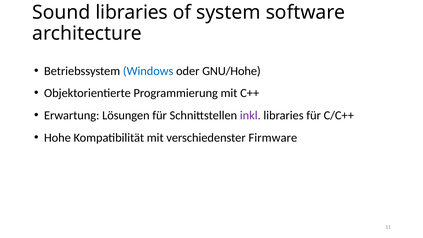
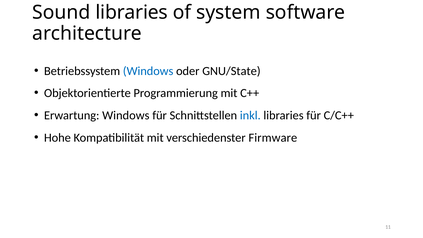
GNU/Hohe: GNU/Hohe -> GNU/State
Erwartung Lösungen: Lösungen -> Windows
inkl colour: purple -> blue
